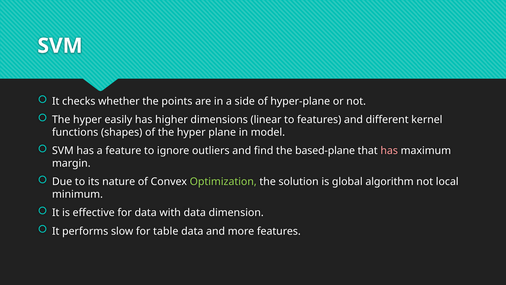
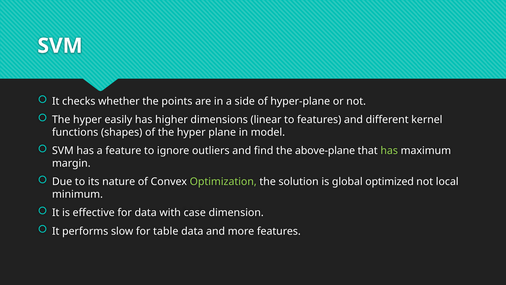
based-plane: based-plane -> above-plane
has at (389, 151) colour: pink -> light green
algorithm: algorithm -> optimized
with data: data -> case
